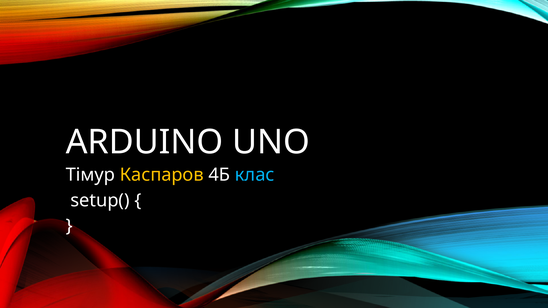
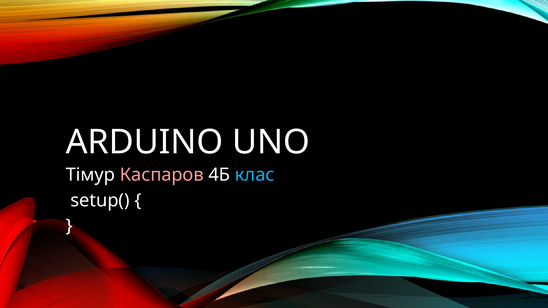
Каспаров colour: yellow -> pink
